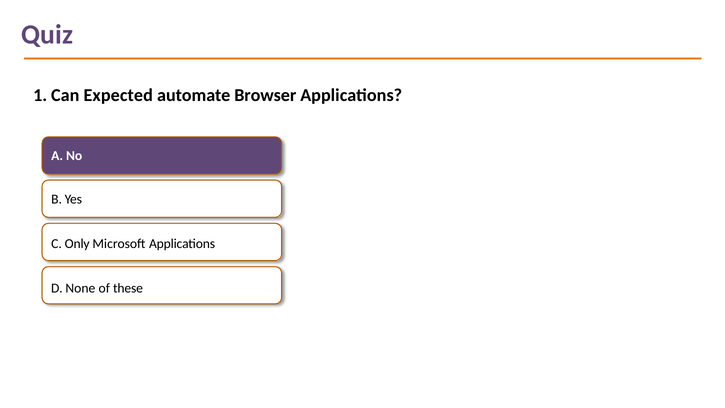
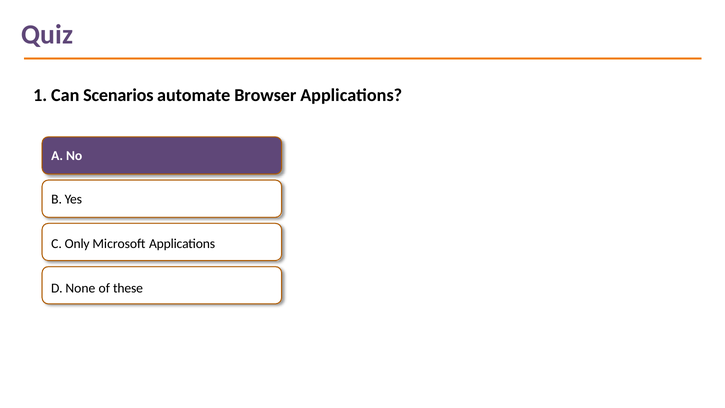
Expected: Expected -> Scenarios
